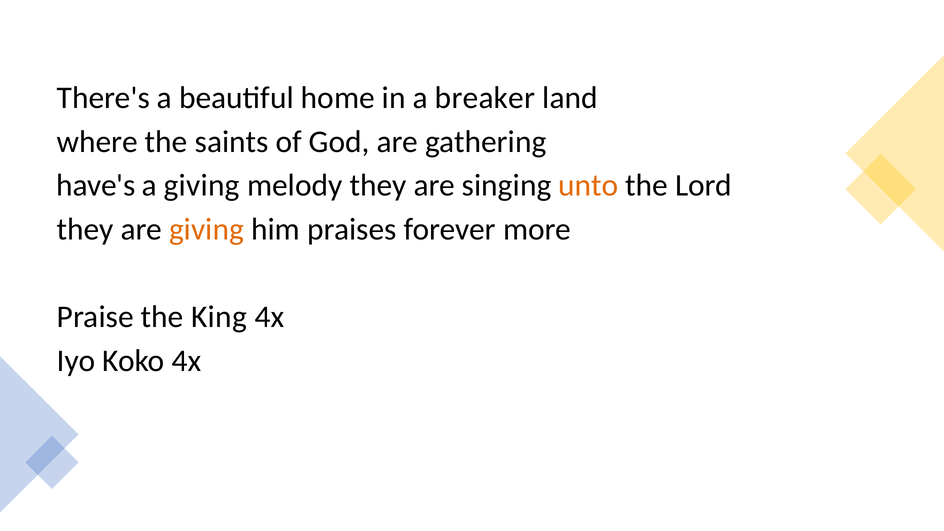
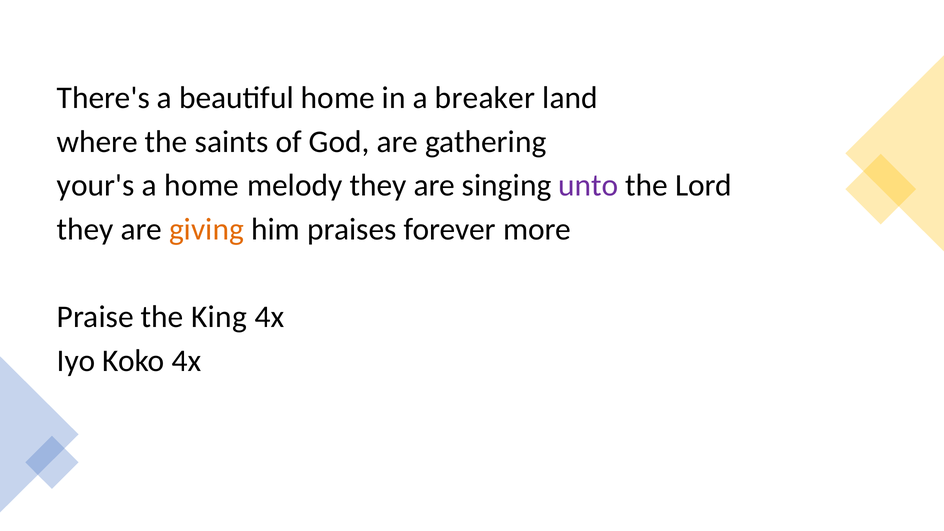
have's: have's -> your's
a giving: giving -> home
unto colour: orange -> purple
